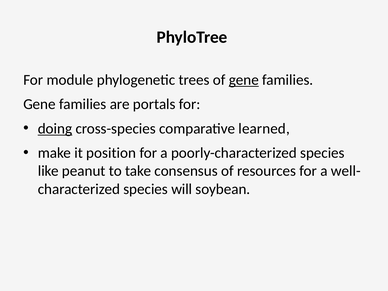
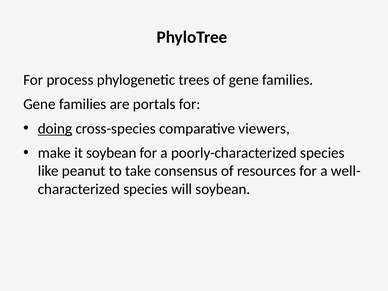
module: module -> process
gene at (244, 80) underline: present -> none
learned: learned -> viewers
it position: position -> soybean
